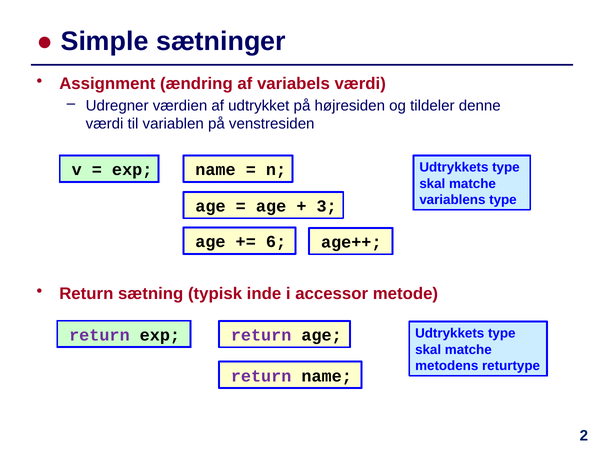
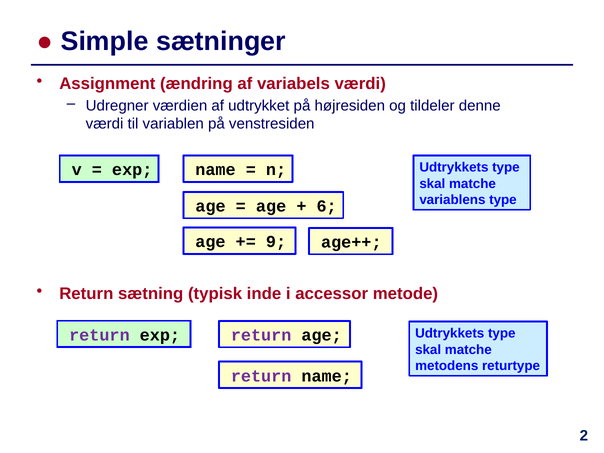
3: 3 -> 6
6: 6 -> 9
